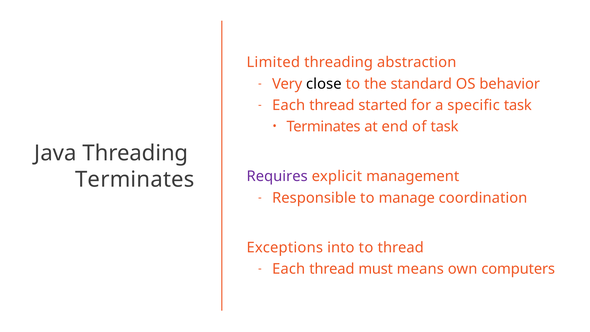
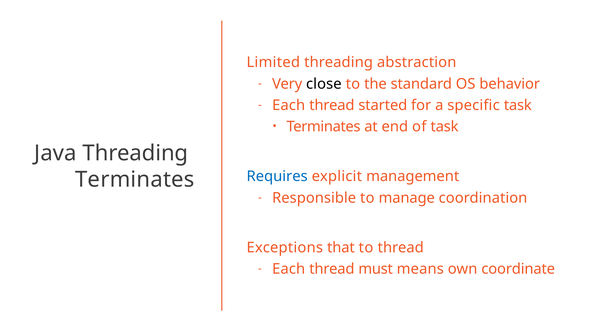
Requires colour: purple -> blue
into: into -> that
computers: computers -> coordinate
